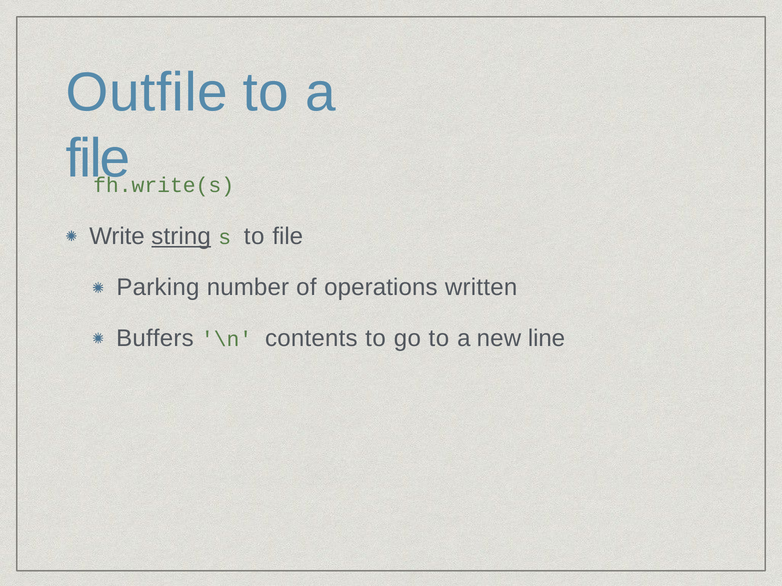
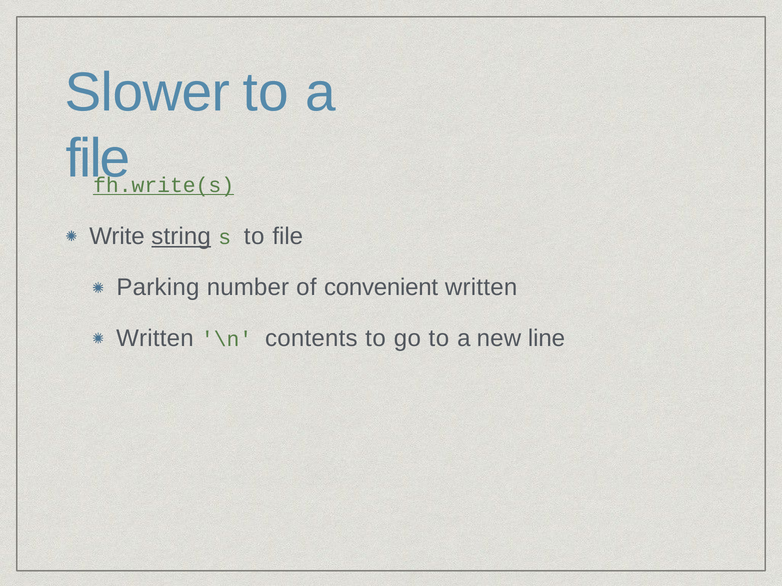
Outfile: Outfile -> Slower
fh.write(s underline: none -> present
operations: operations -> convenient
Buffers at (155, 339): Buffers -> Written
